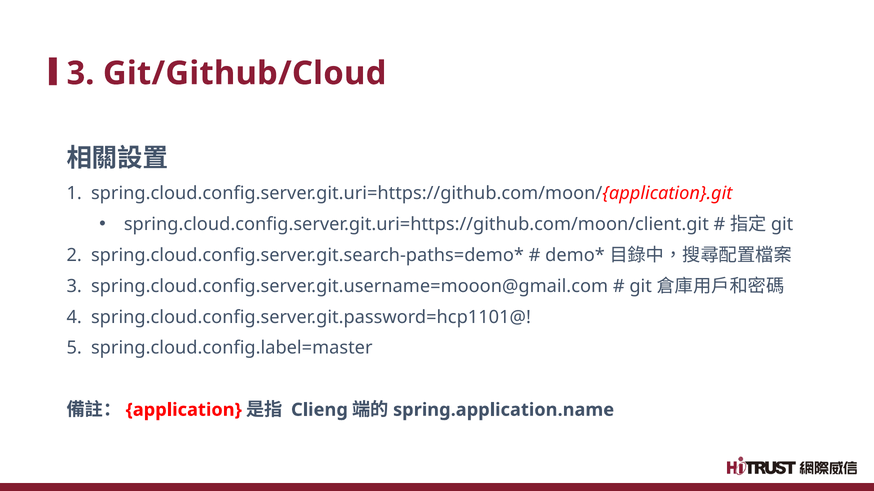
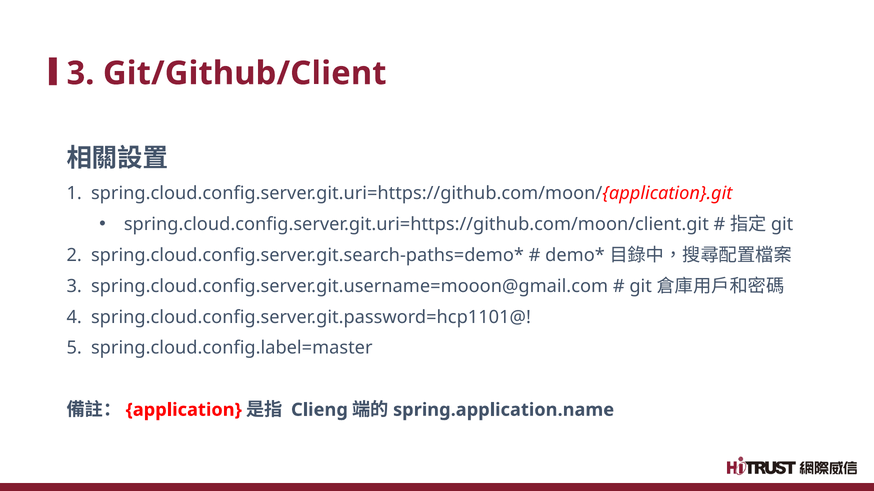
Git/Github/Cloud: Git/Github/Cloud -> Git/Github/Client
